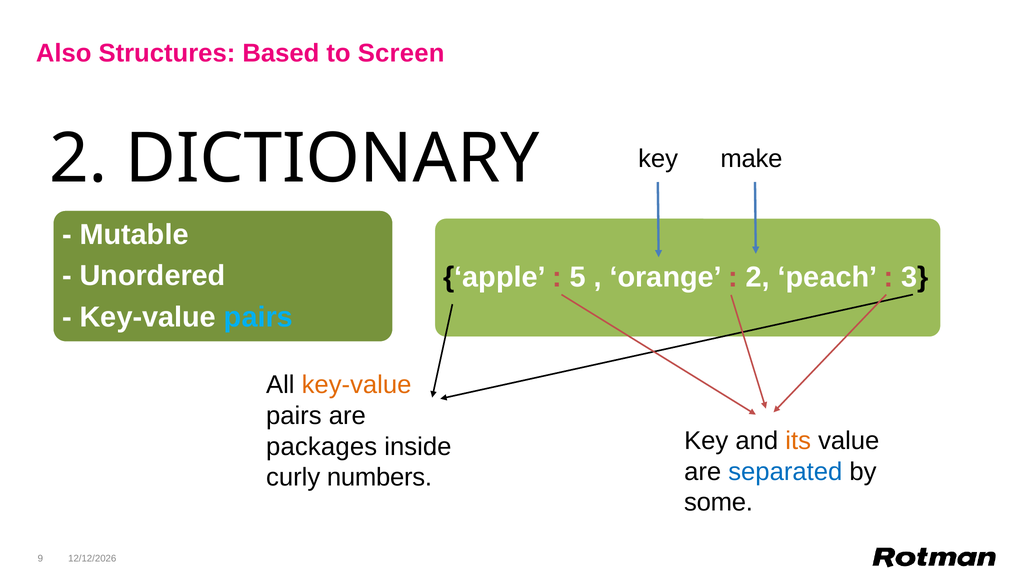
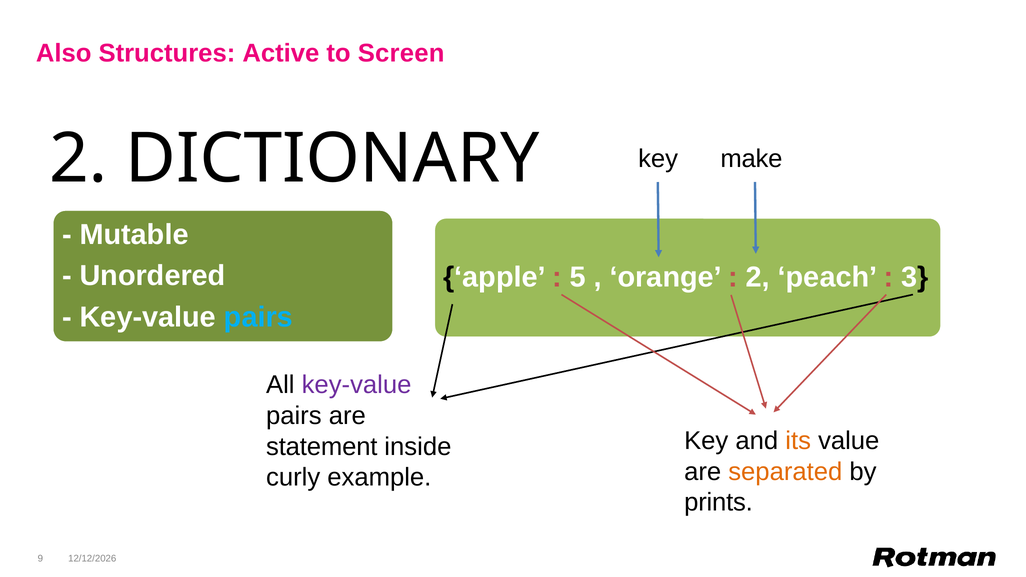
Based: Based -> Active
key-value at (357, 385) colour: orange -> purple
packages: packages -> statement
separated colour: blue -> orange
numbers: numbers -> example
some: some -> prints
